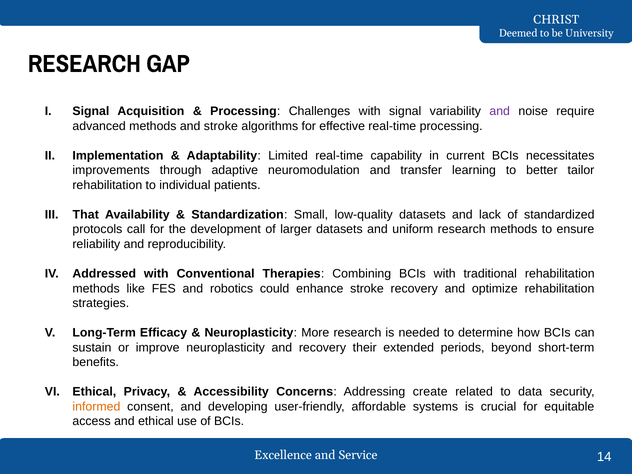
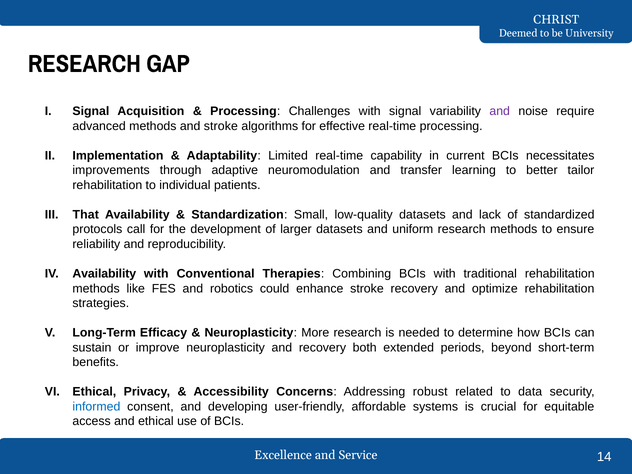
Addressed at (104, 274): Addressed -> Availability
their: their -> both
create: create -> robust
informed colour: orange -> blue
